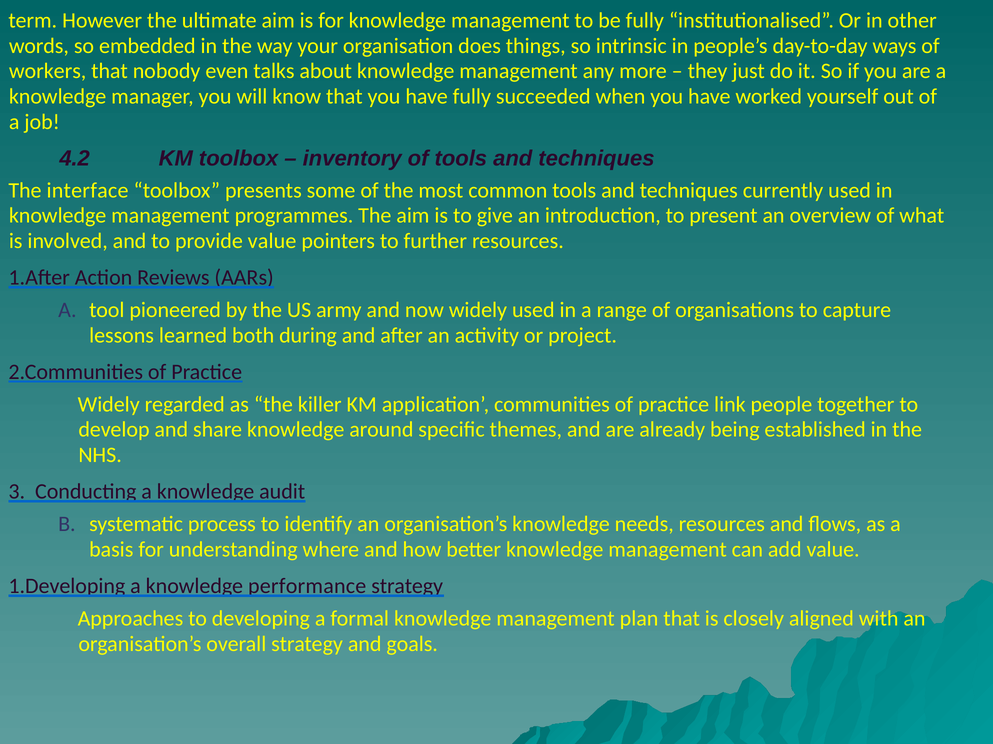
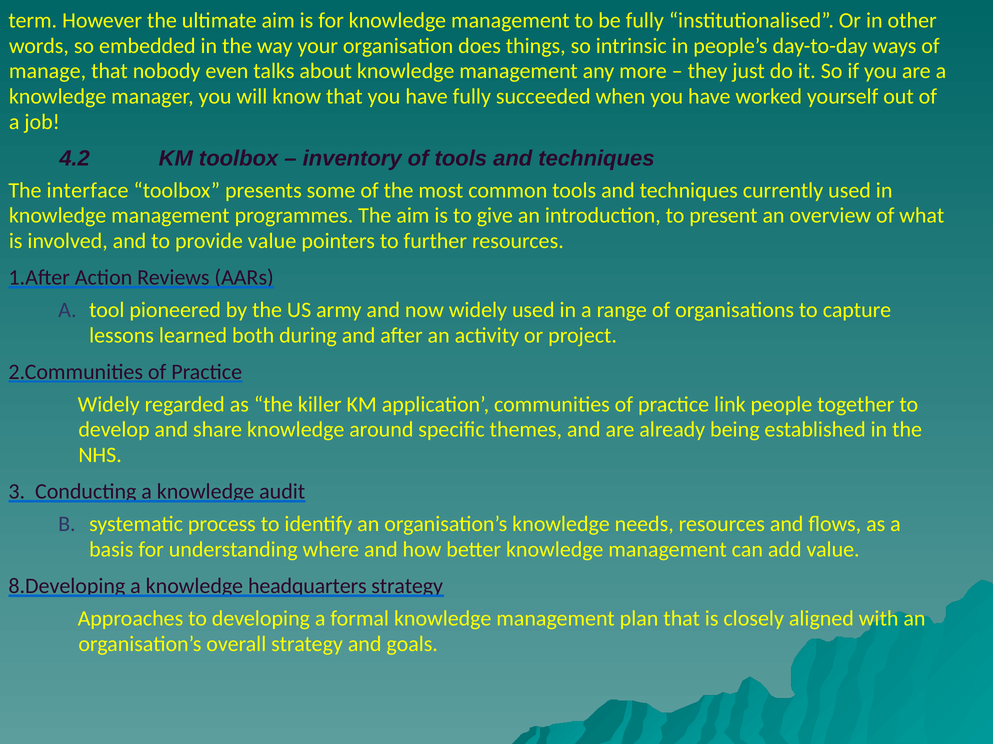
workers: workers -> manage
1.Developing: 1.Developing -> 8.Developing
performance: performance -> headquarters
